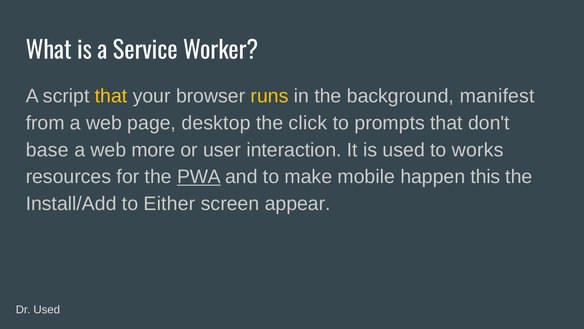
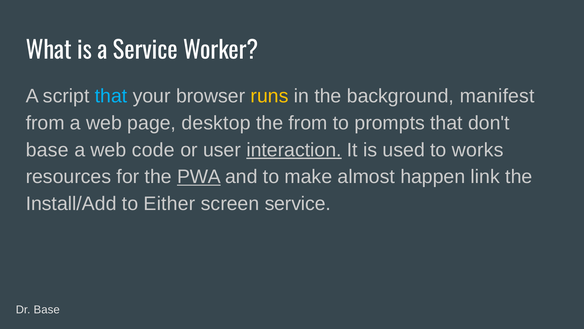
that at (111, 96) colour: yellow -> light blue
the click: click -> from
more: more -> code
interaction underline: none -> present
mobile: mobile -> almost
this: this -> link
screen appear: appear -> service
Dr Used: Used -> Base
